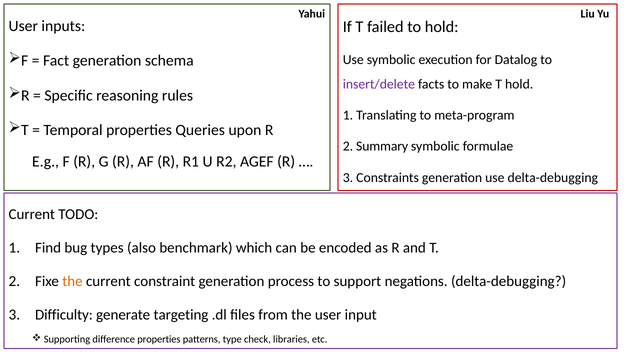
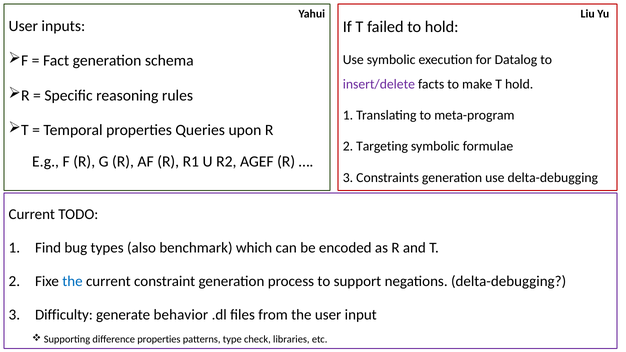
Summary: Summary -> Targeting
the at (72, 282) colour: orange -> blue
targeting: targeting -> behavior
